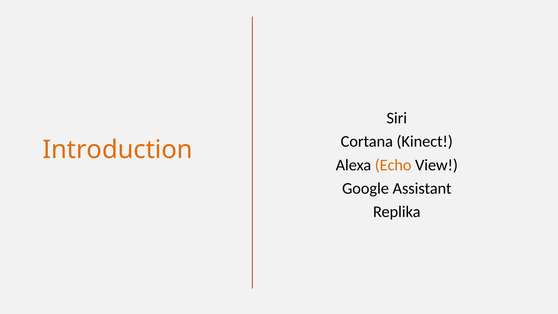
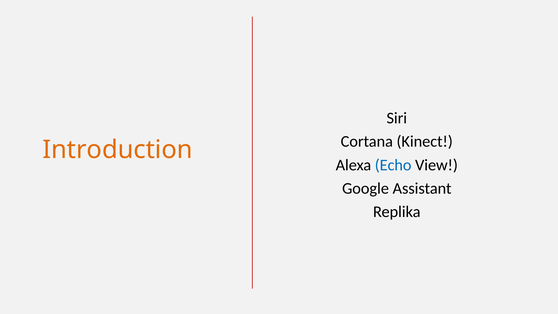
Echo colour: orange -> blue
